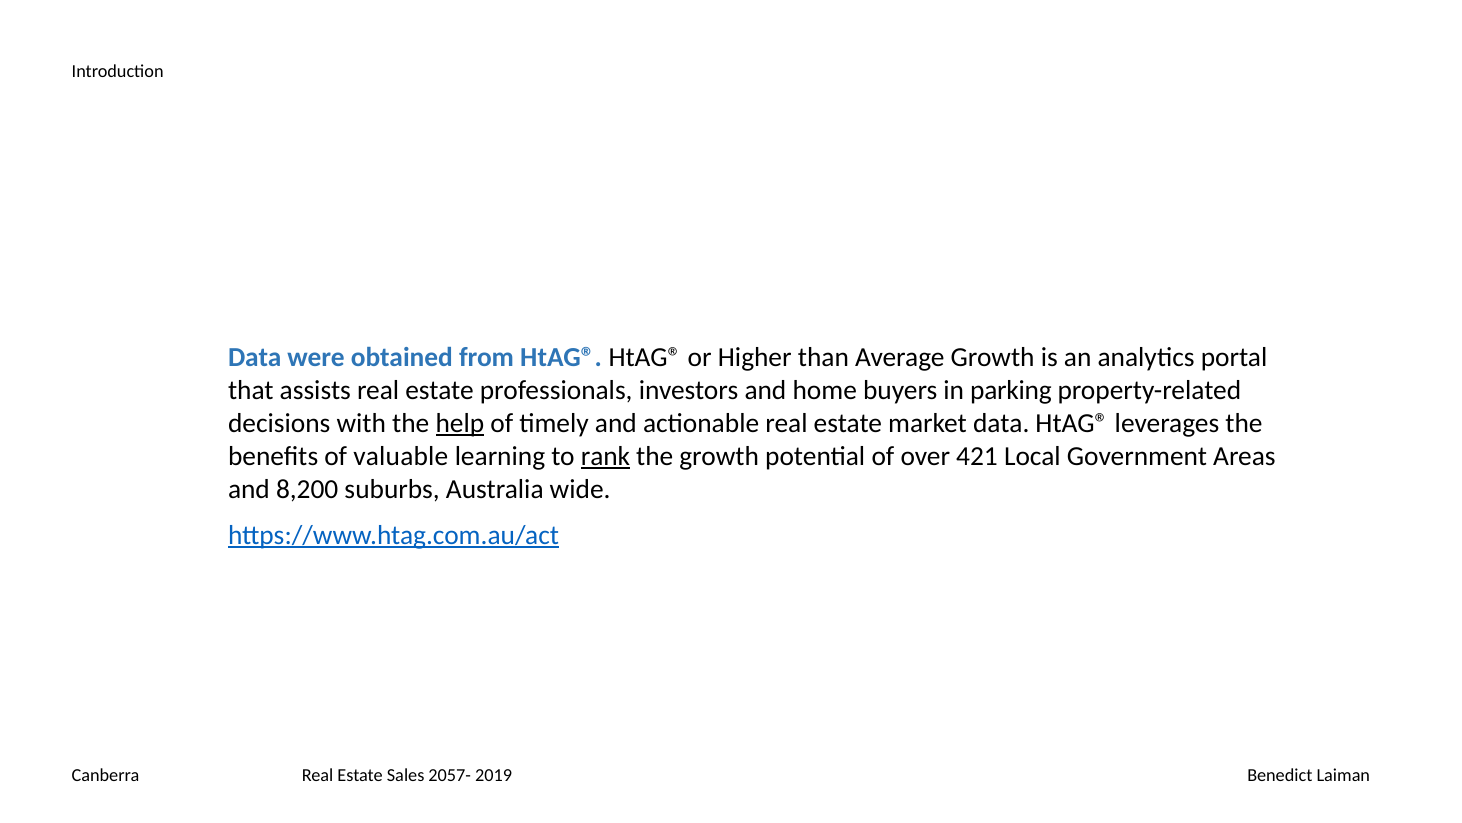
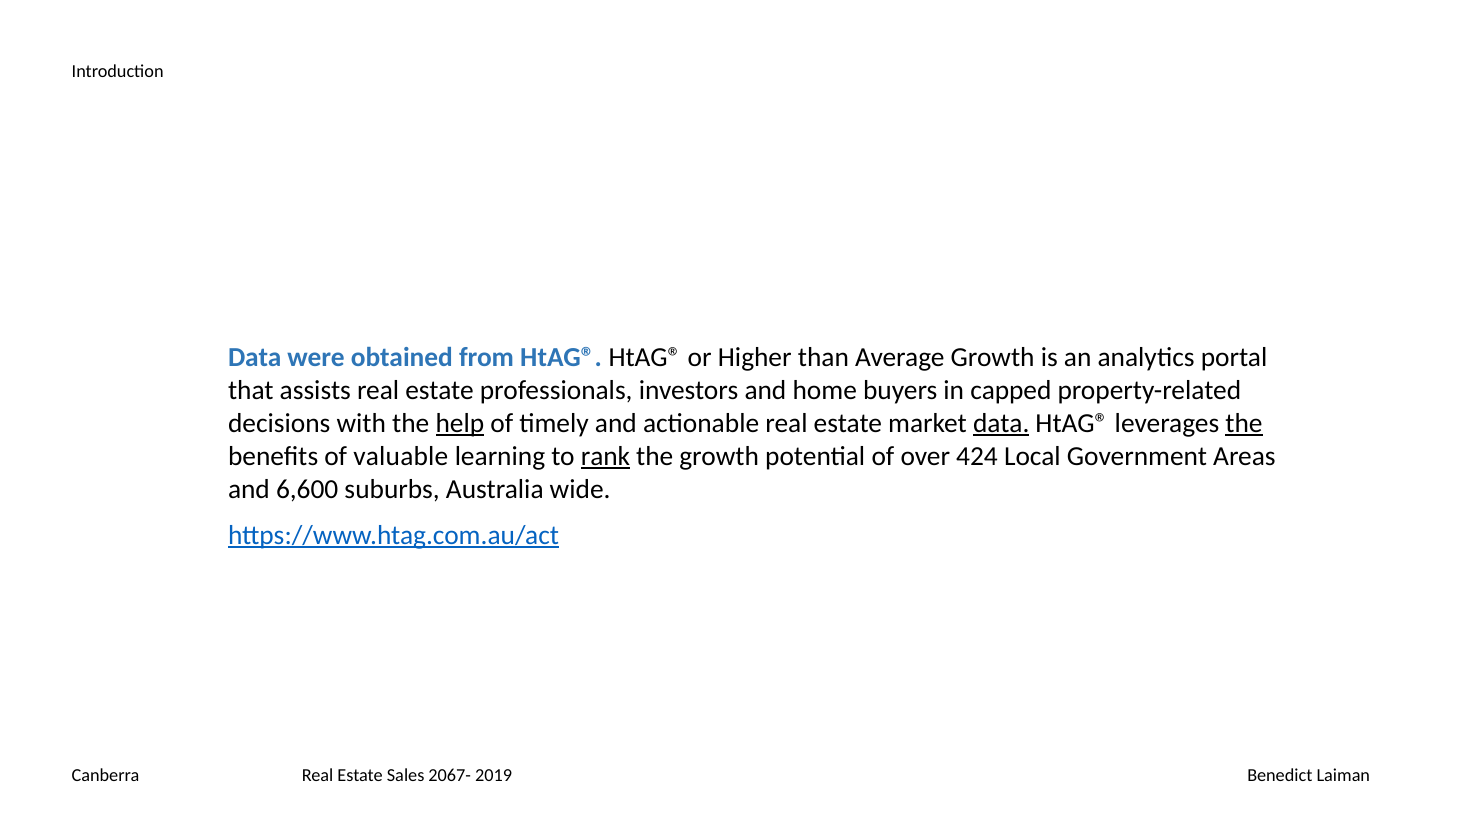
parking: parking -> capped
data at (1001, 423) underline: none -> present
the at (1244, 423) underline: none -> present
421: 421 -> 424
8,200: 8,200 -> 6,600
2057-: 2057- -> 2067-
